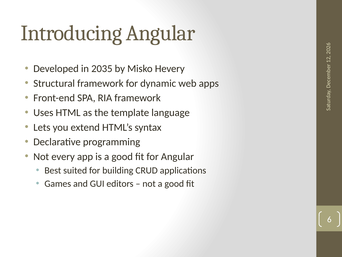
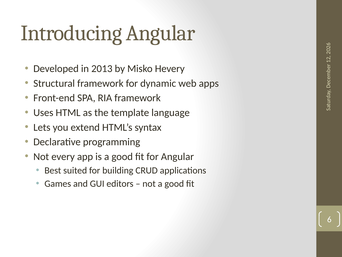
2035: 2035 -> 2013
